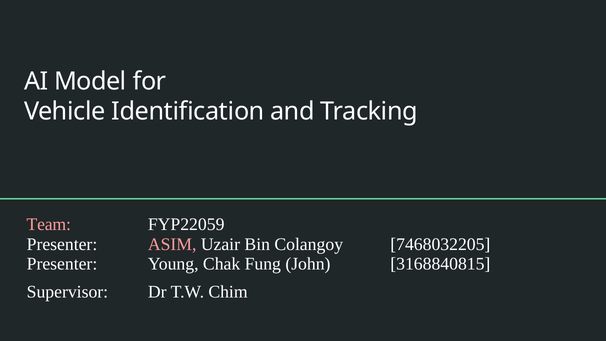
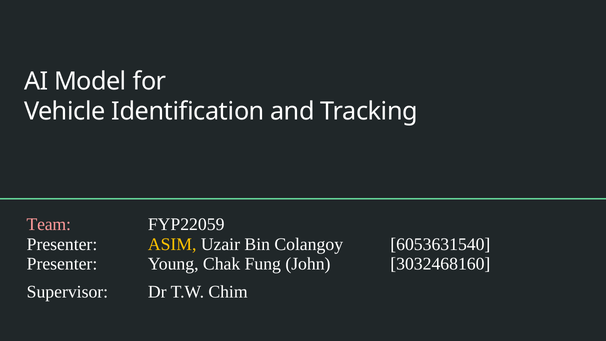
ASIM colour: pink -> yellow
7468032205: 7468032205 -> 6053631540
3168840815: 3168840815 -> 3032468160
